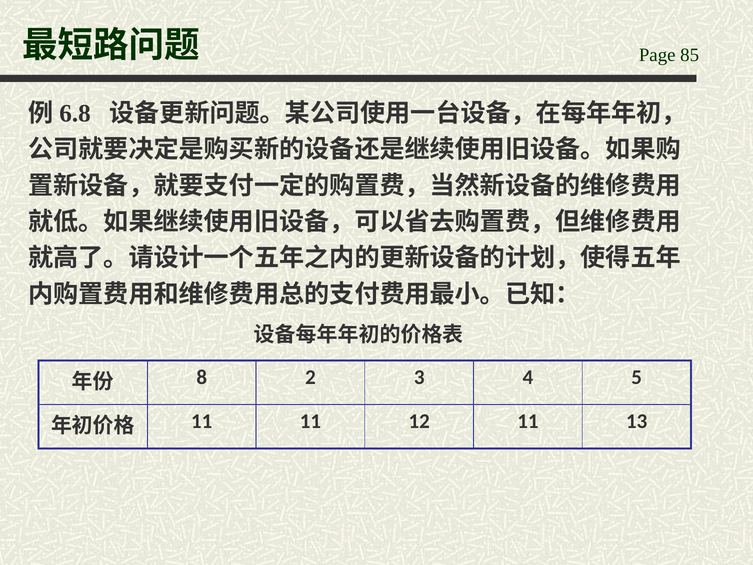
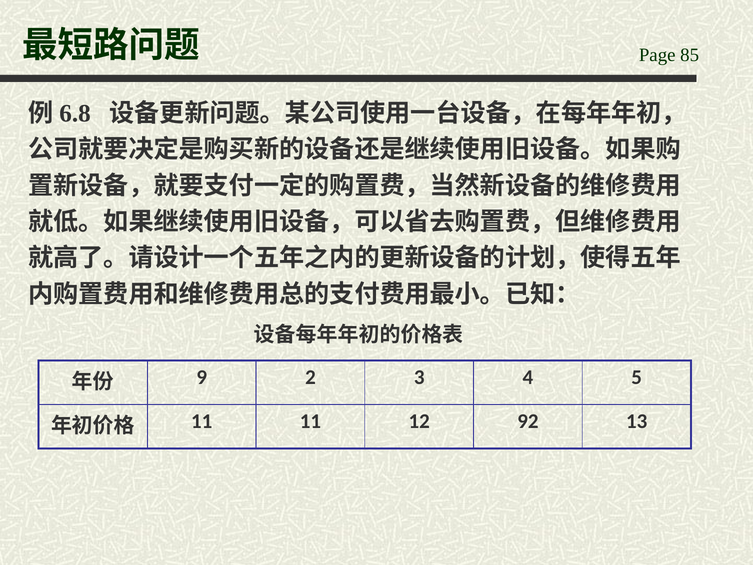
8: 8 -> 9
12 11: 11 -> 92
